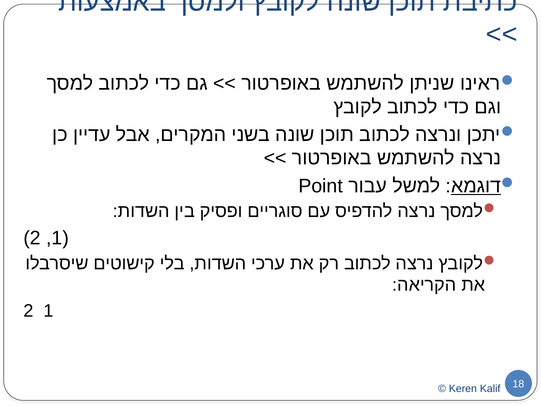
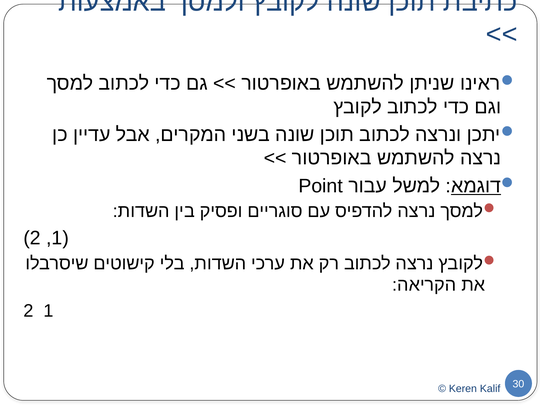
18: 18 -> 30
